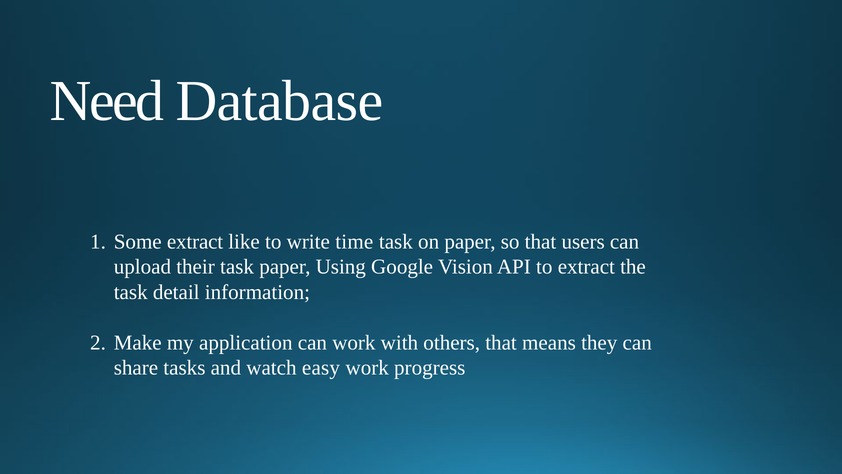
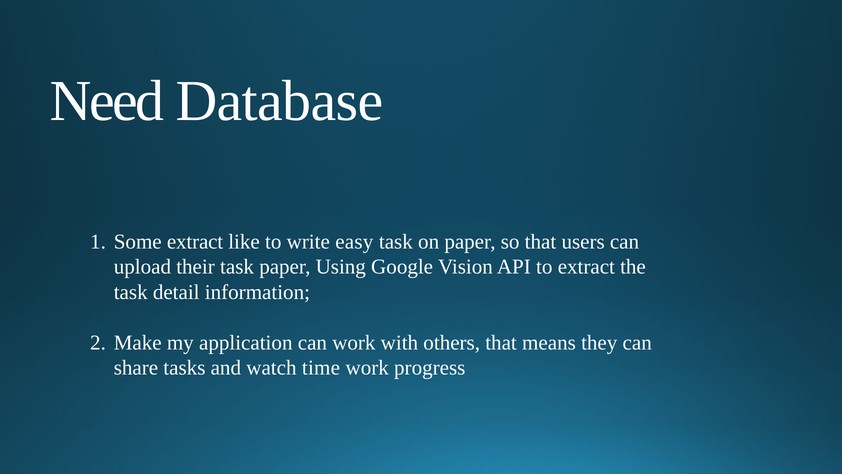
time: time -> easy
easy: easy -> time
